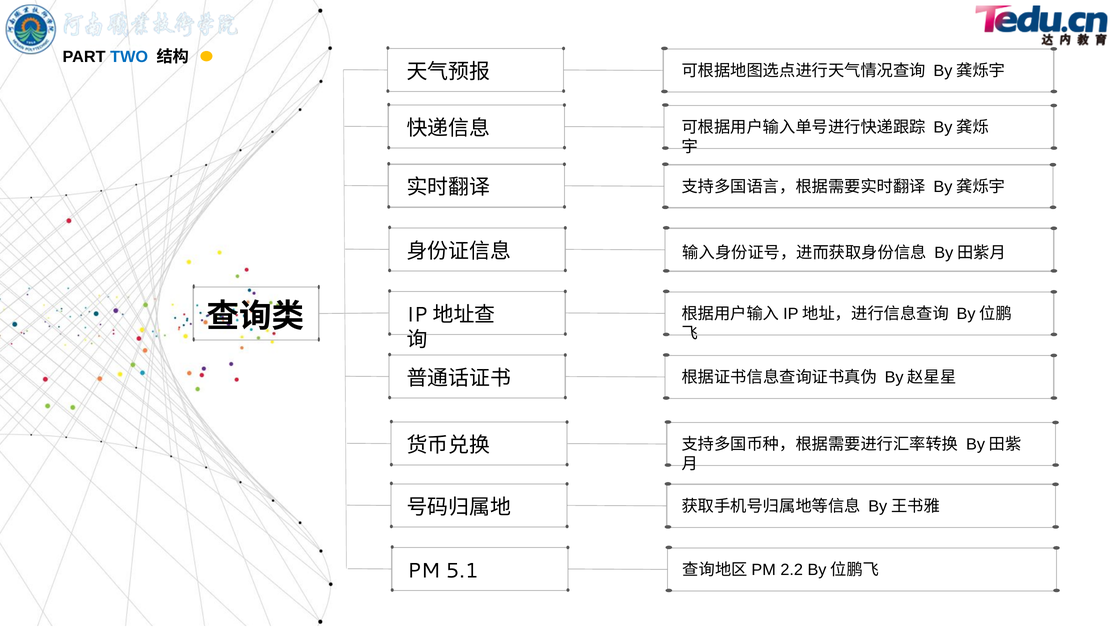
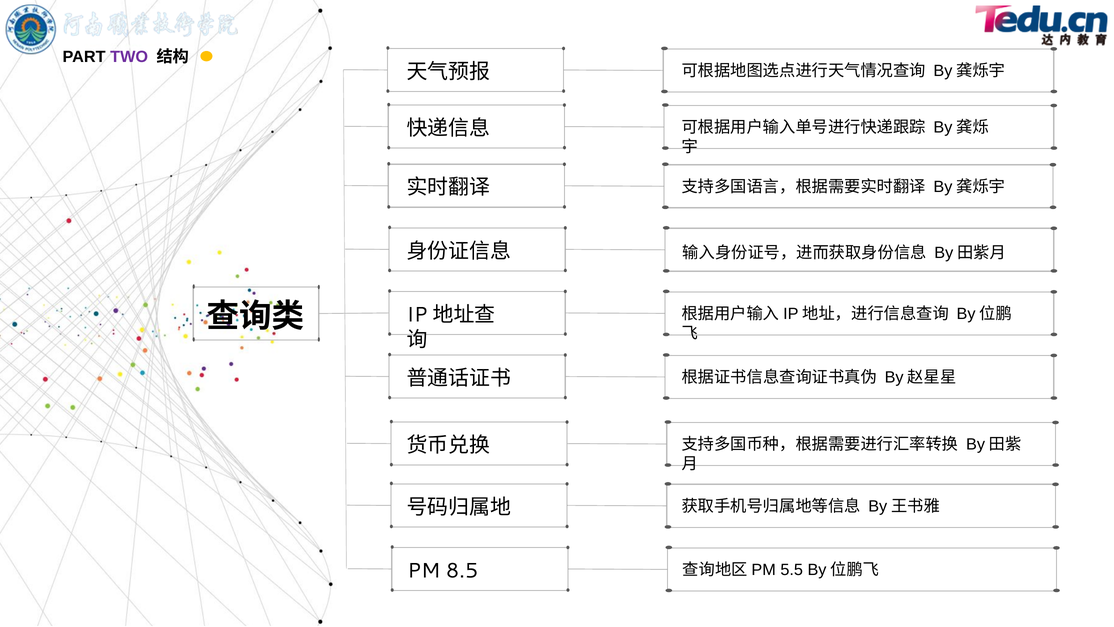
TWO colour: blue -> purple
5.1: 5.1 -> 8.5
2.2: 2.2 -> 5.5
